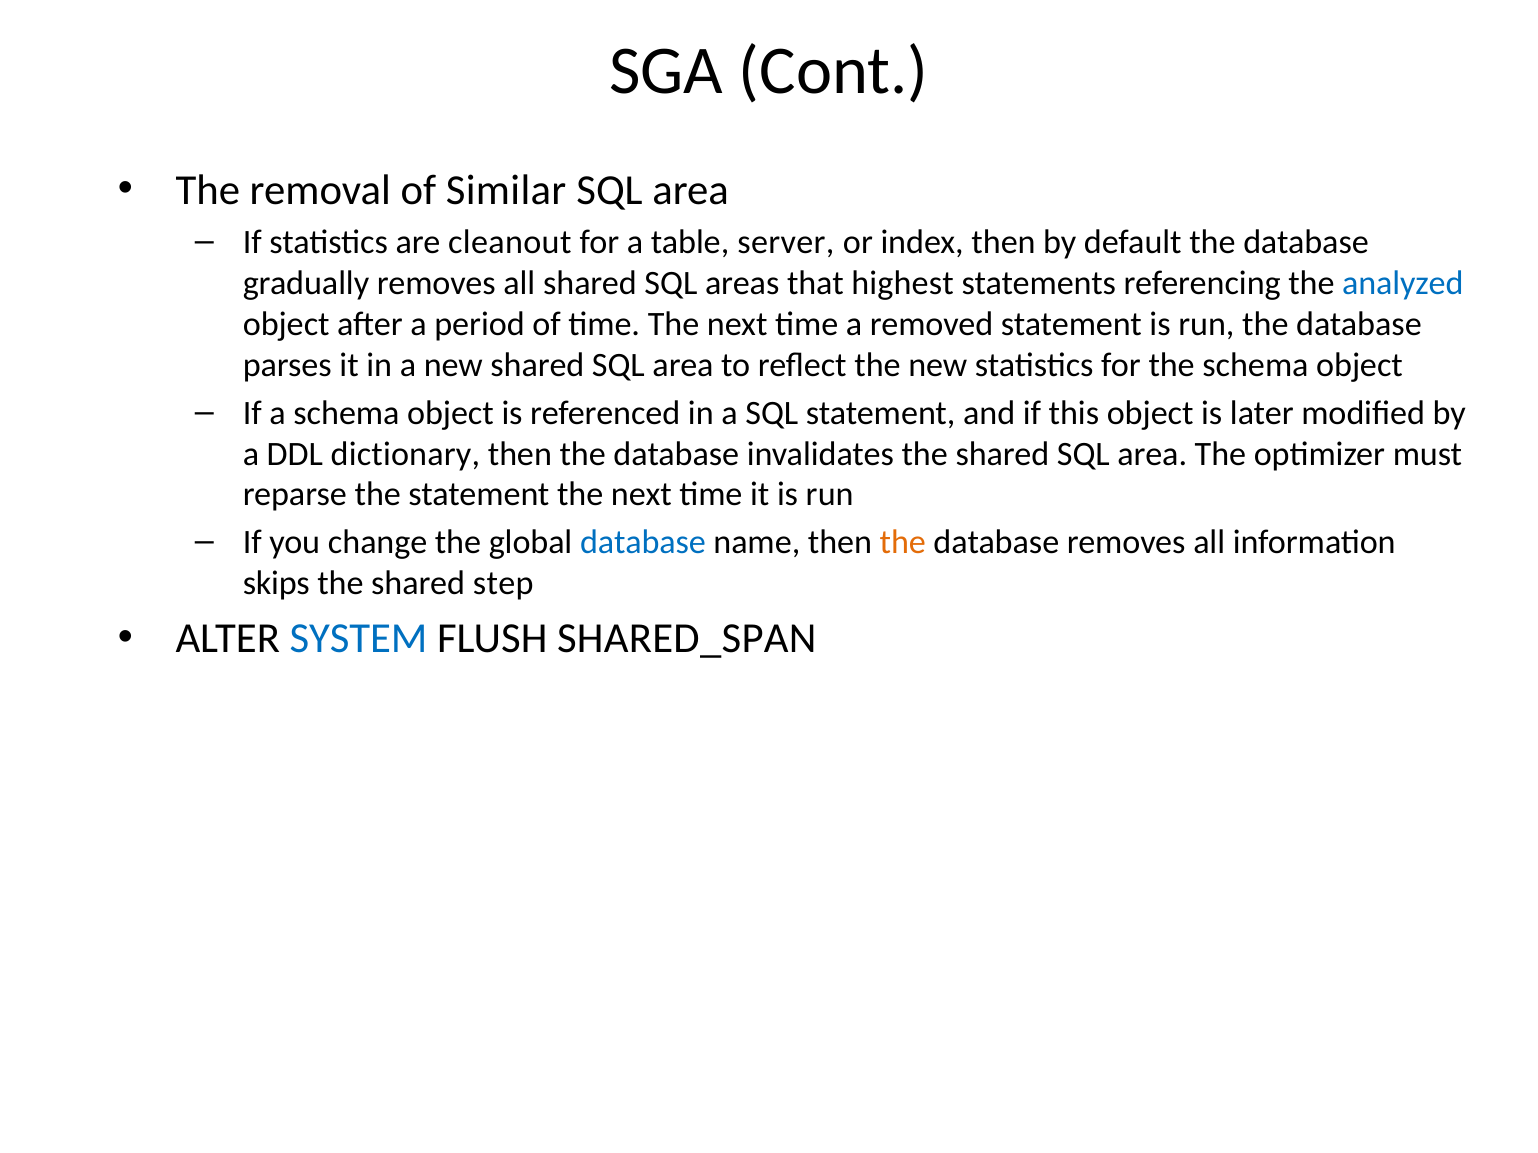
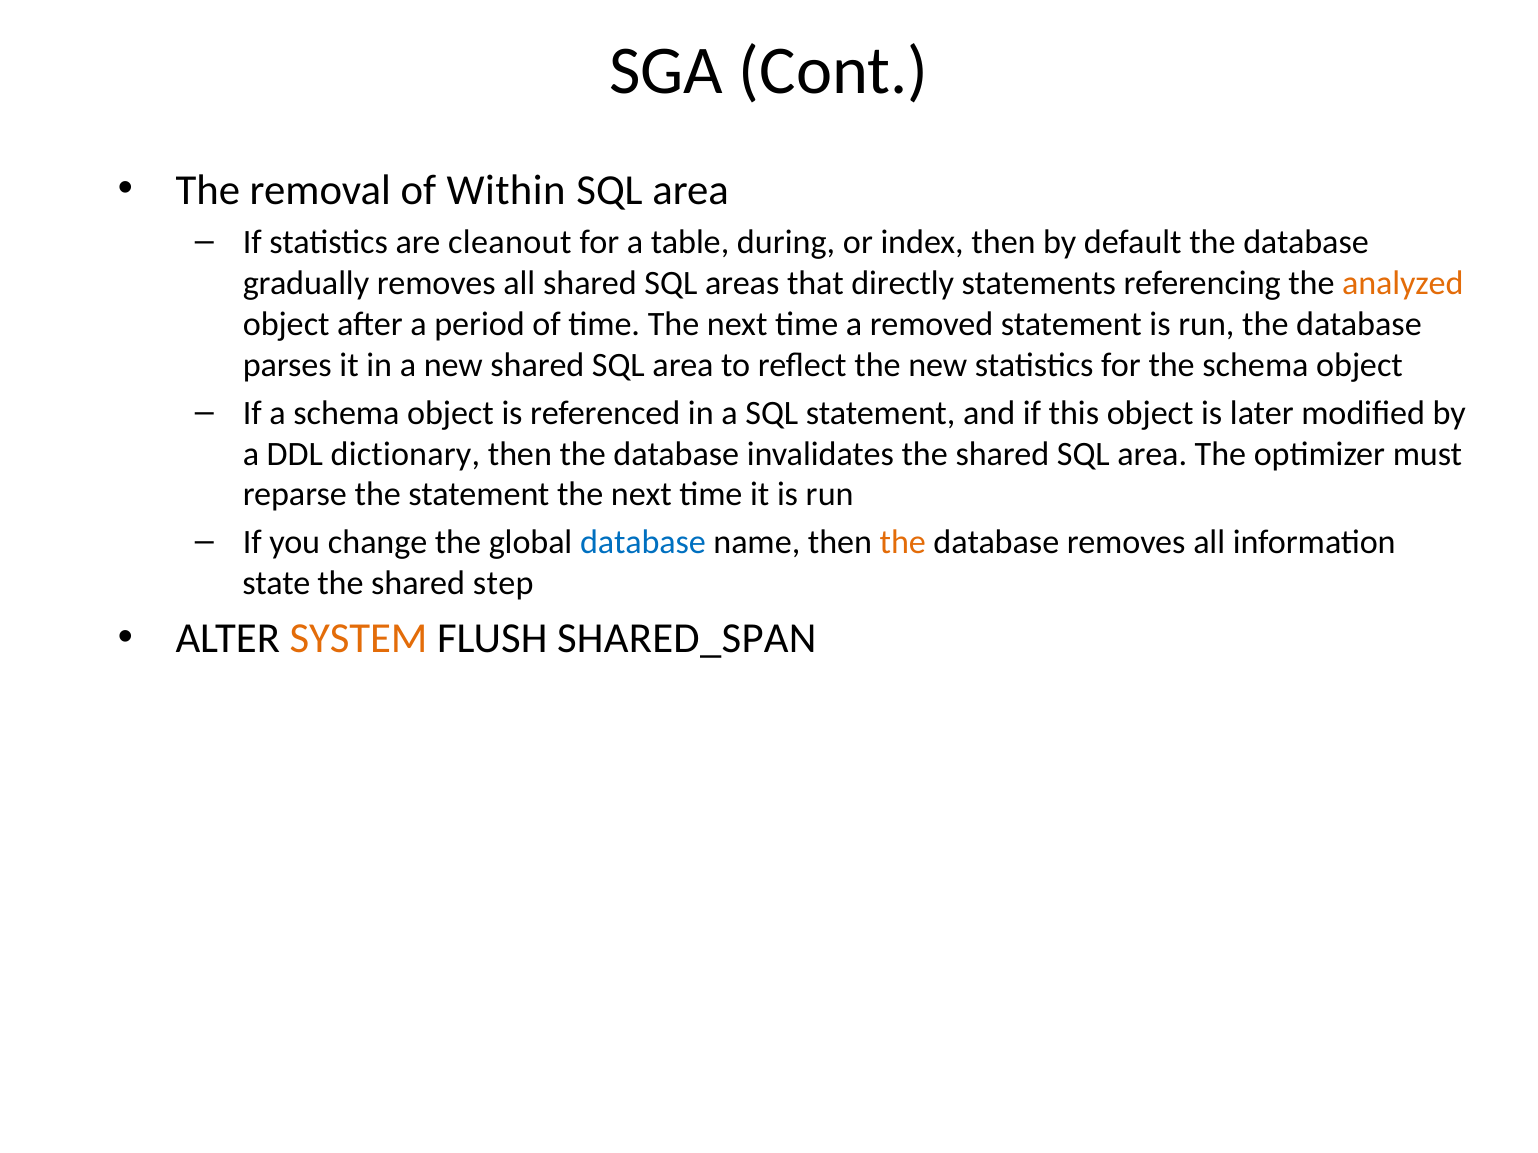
Similar: Similar -> Within
server: server -> during
highest: highest -> directly
analyzed colour: blue -> orange
skips: skips -> state
SYSTEM colour: blue -> orange
